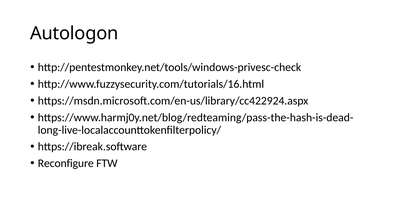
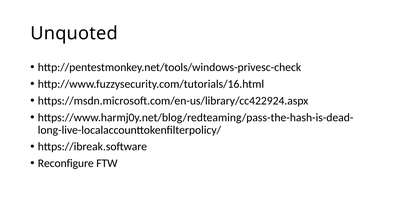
Autologon: Autologon -> Unquoted
